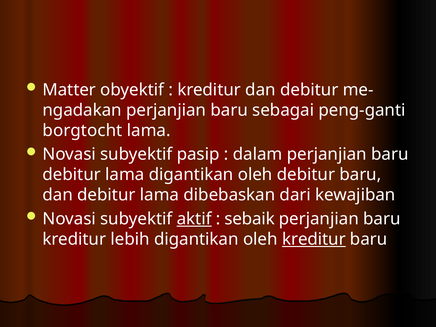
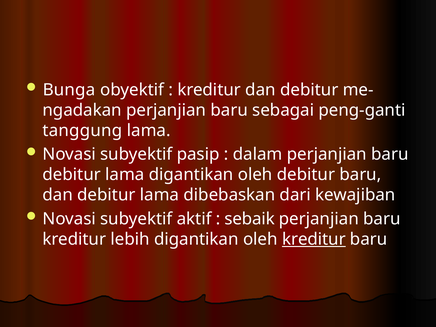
Matter: Matter -> Bunga
borgtocht: borgtocht -> tanggung
aktif underline: present -> none
